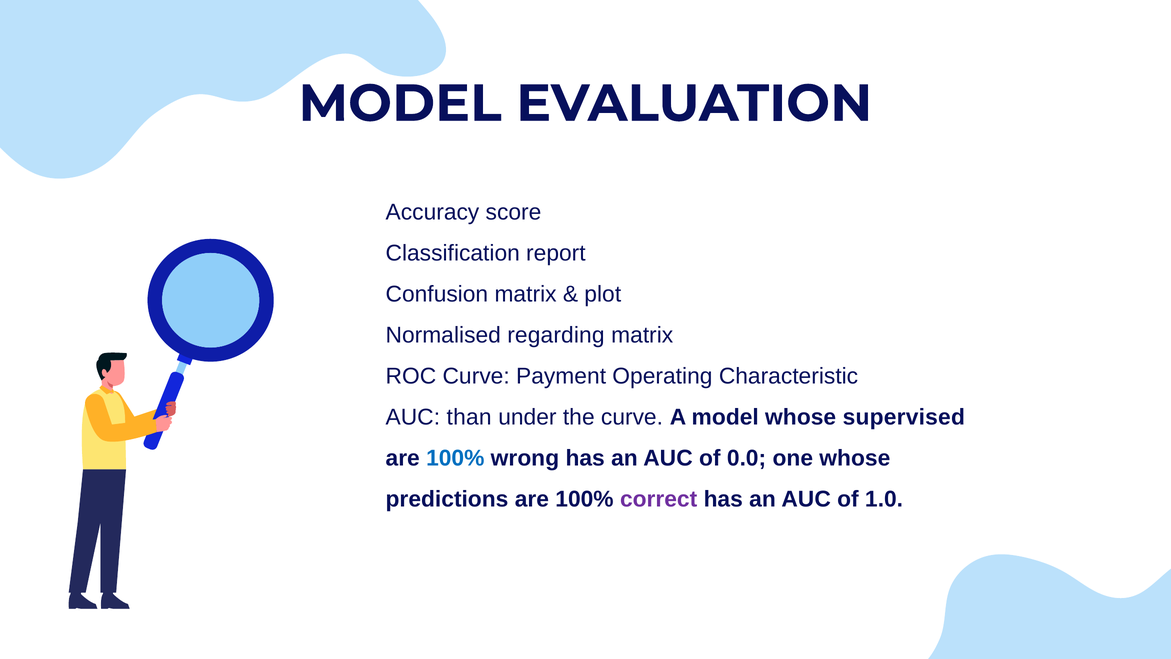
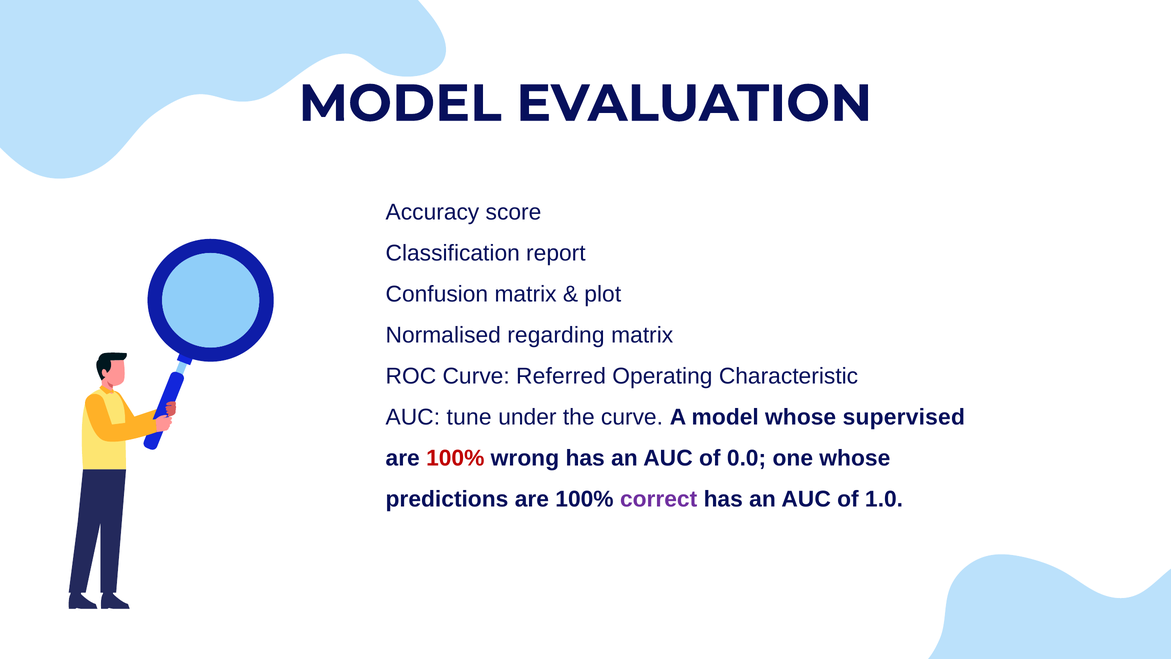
Payment: Payment -> Referred
than: than -> tune
100% at (455, 458) colour: blue -> red
